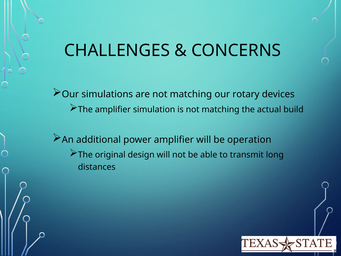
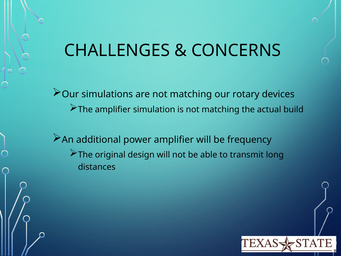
operation: operation -> frequency
